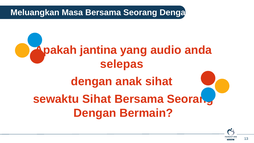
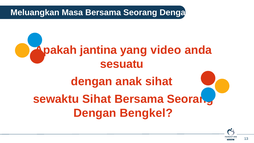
audio: audio -> video
selepas: selepas -> sesuatu
Bermain: Bermain -> Bengkel
